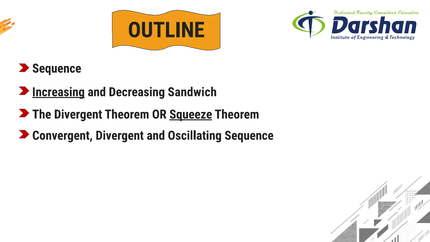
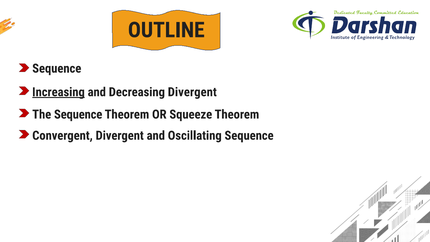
Decreasing Sandwich: Sandwich -> Divergent
The Divergent: Divergent -> Sequence
Squeeze underline: present -> none
